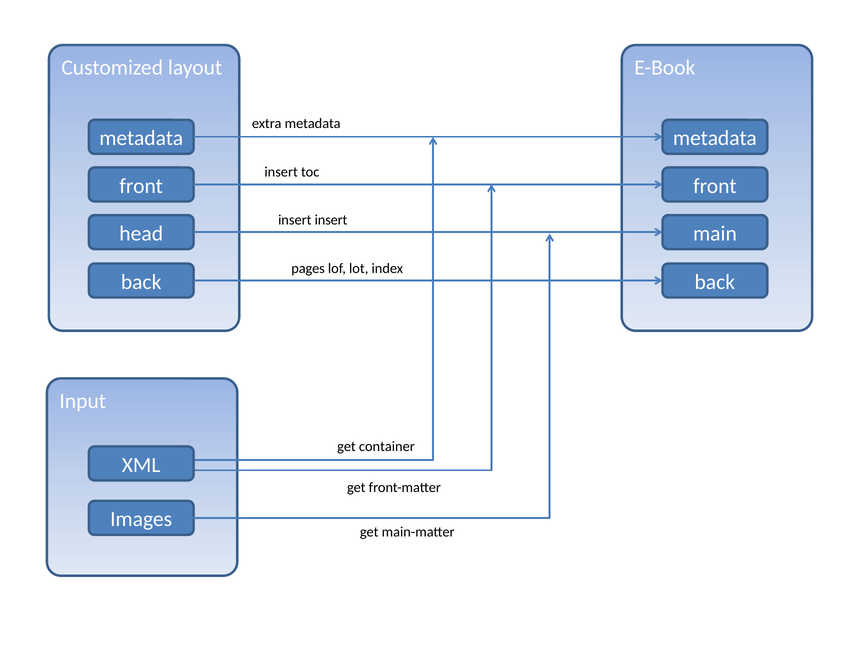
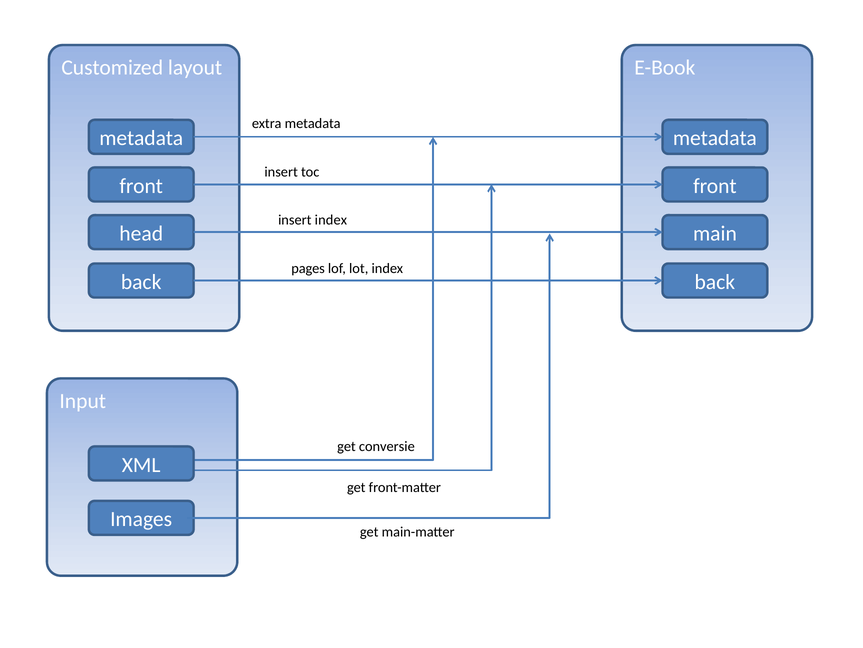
insert insert: insert -> index
container: container -> conversie
